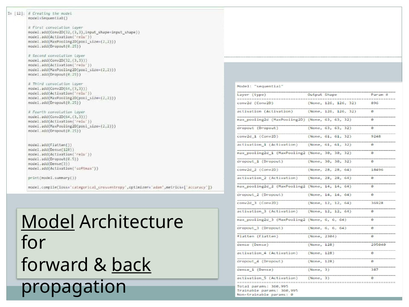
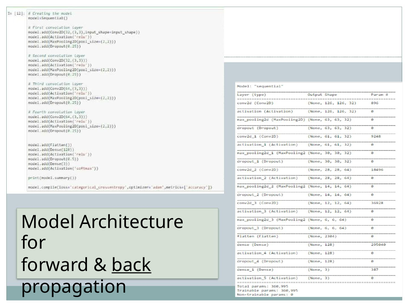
Model underline: present -> none
